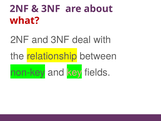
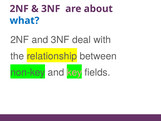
what colour: red -> blue
